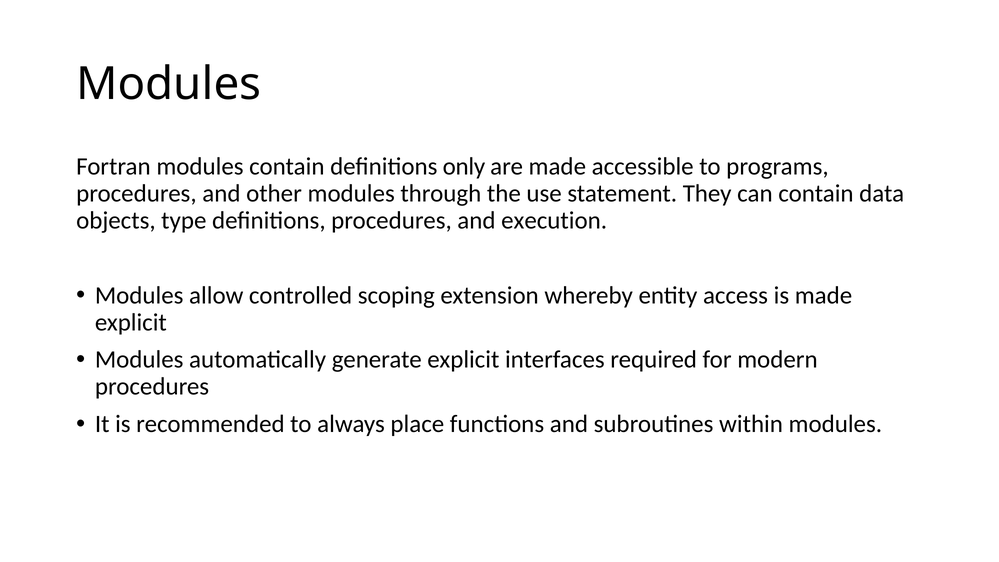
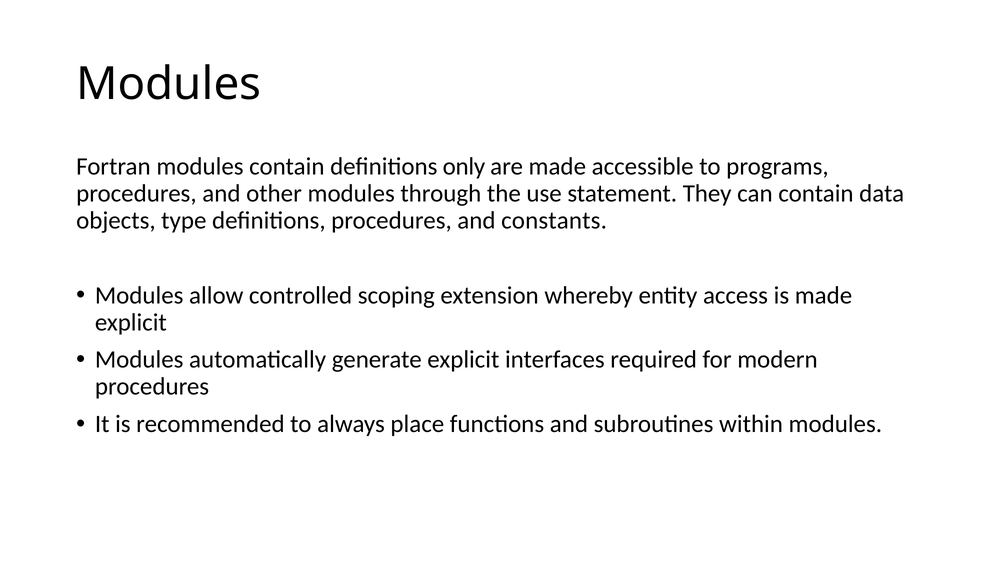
execution: execution -> constants
